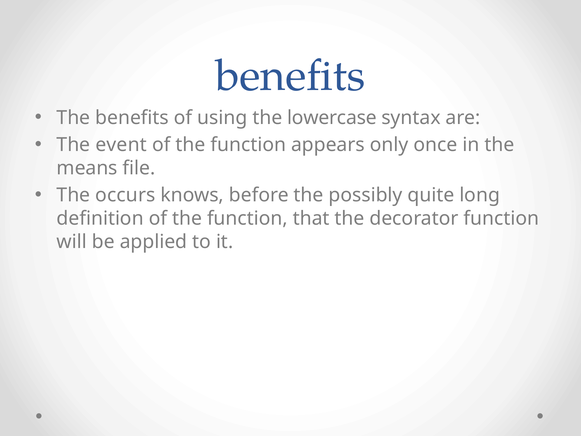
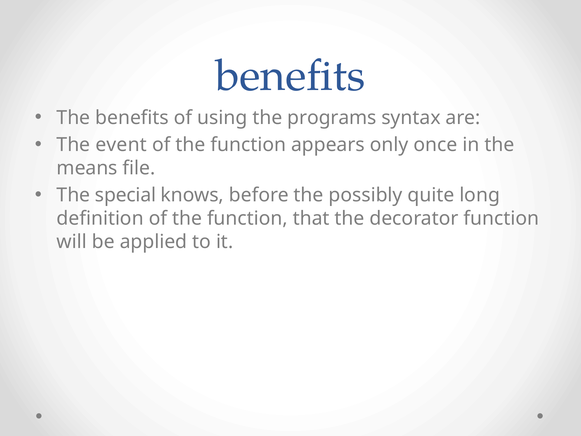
lowercase: lowercase -> programs
occurs: occurs -> special
